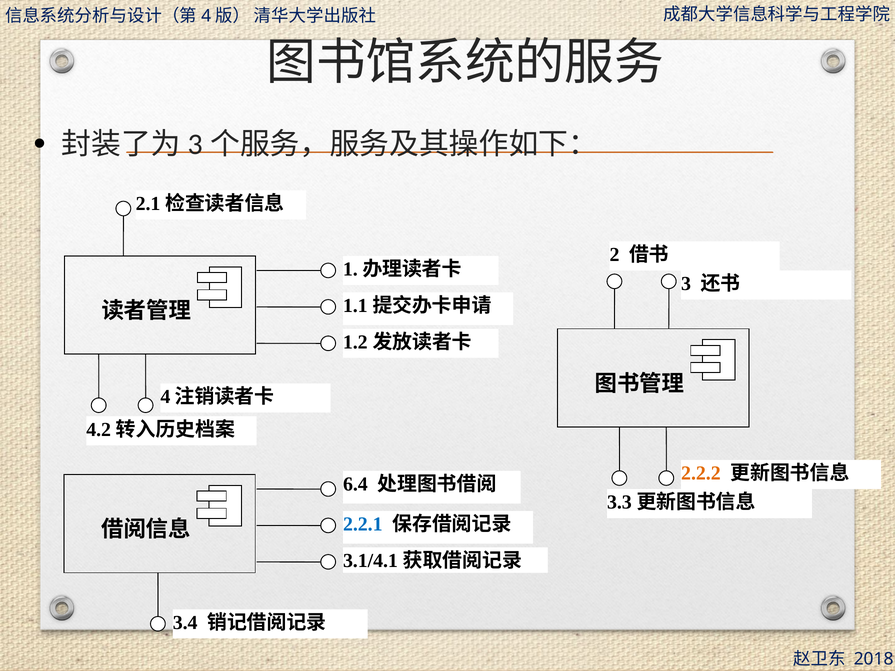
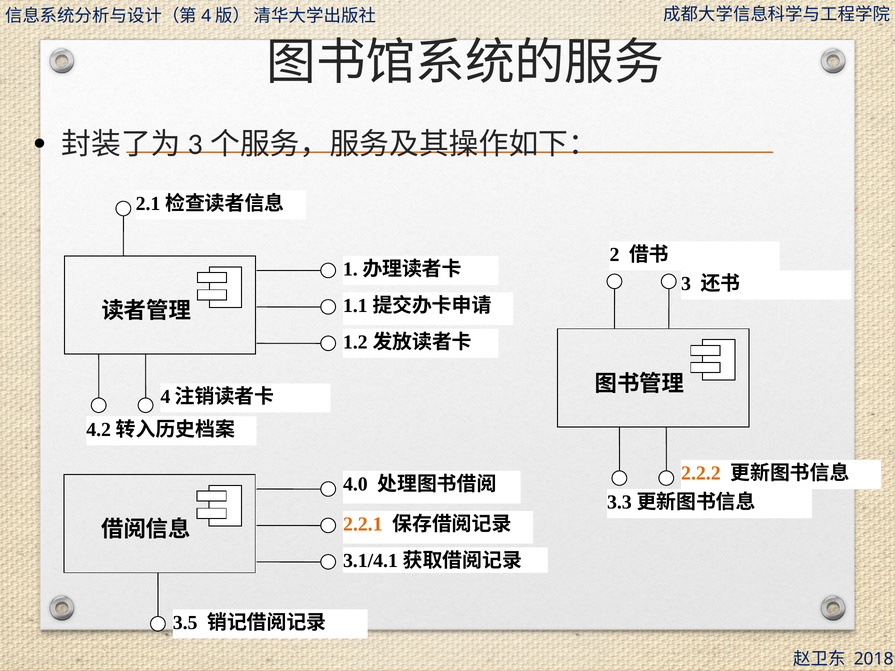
6.4: 6.4 -> 4.0
2.2.1 colour: blue -> orange
3.4: 3.4 -> 3.5
